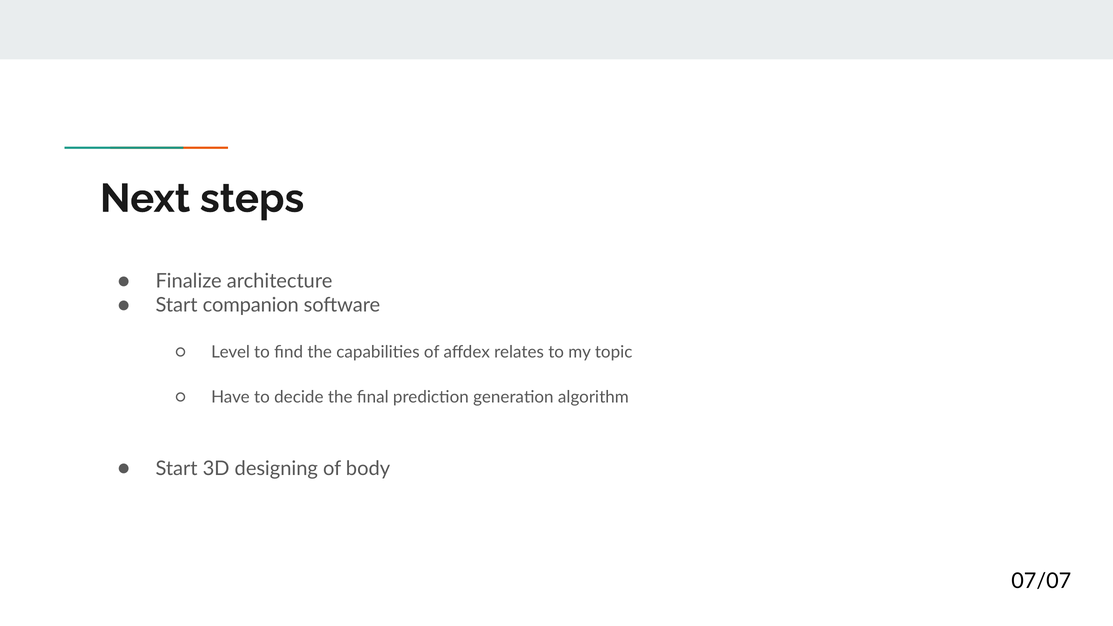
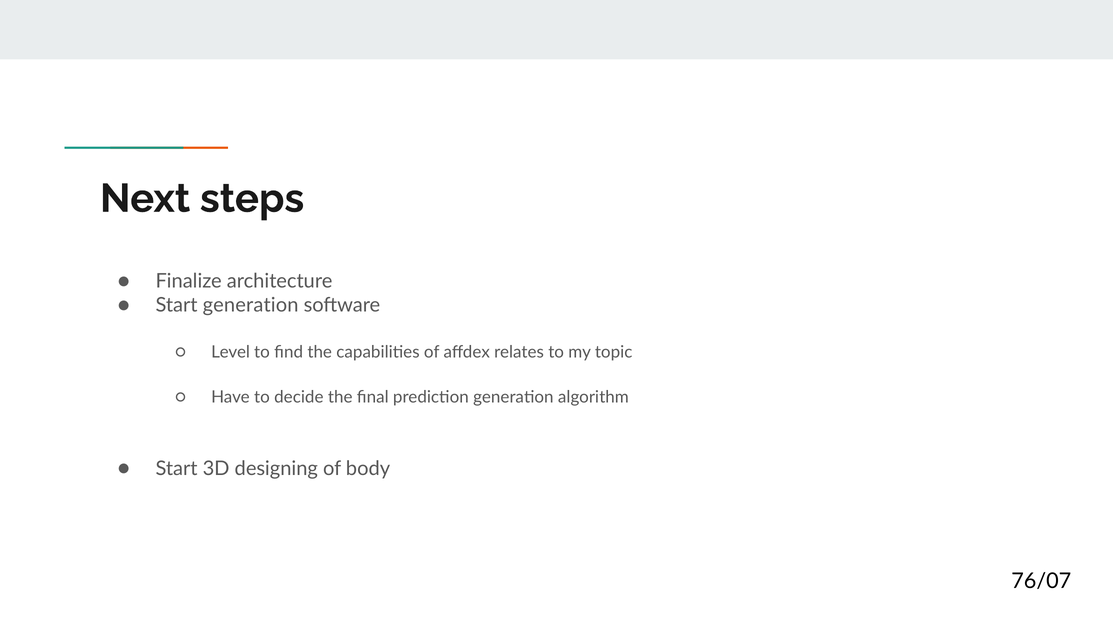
Start companion: companion -> generation
07/07: 07/07 -> 76/07
